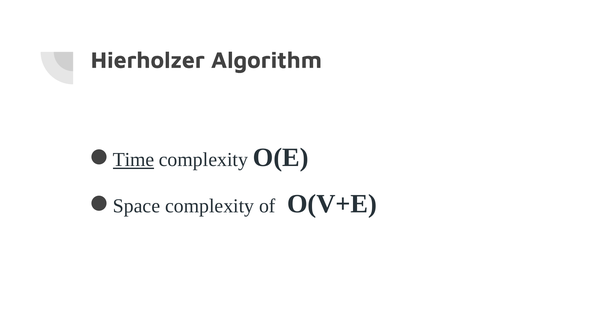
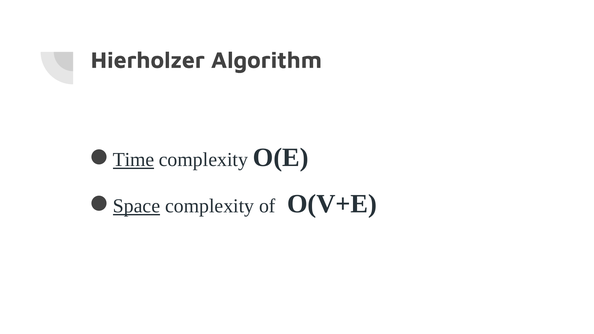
Space underline: none -> present
